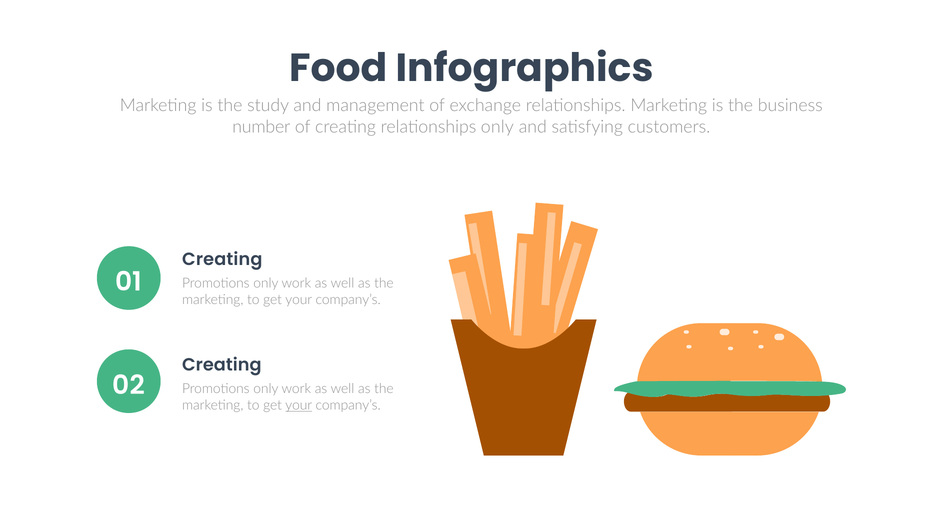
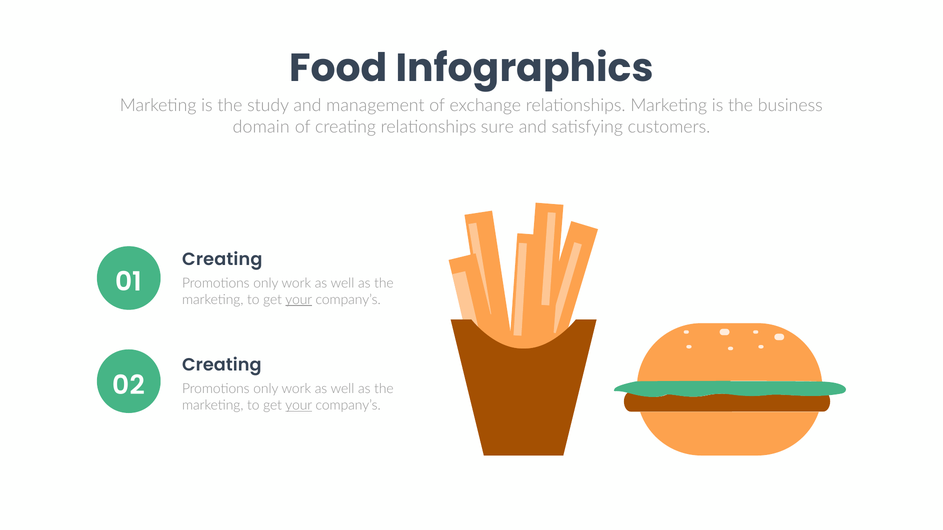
number: number -> domain
relationships only: only -> sure
your at (299, 300) underline: none -> present
